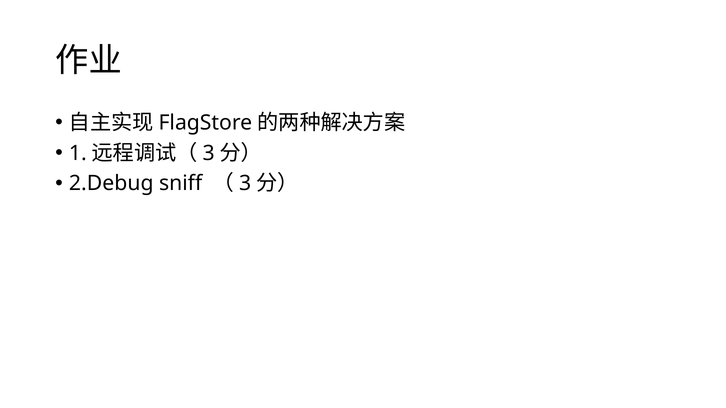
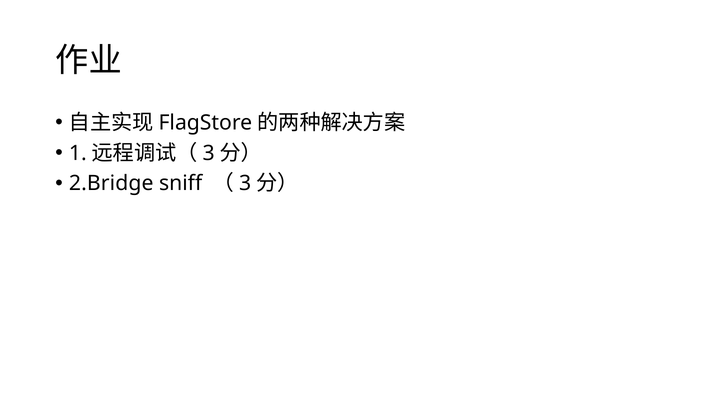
2.Debug: 2.Debug -> 2.Bridge
